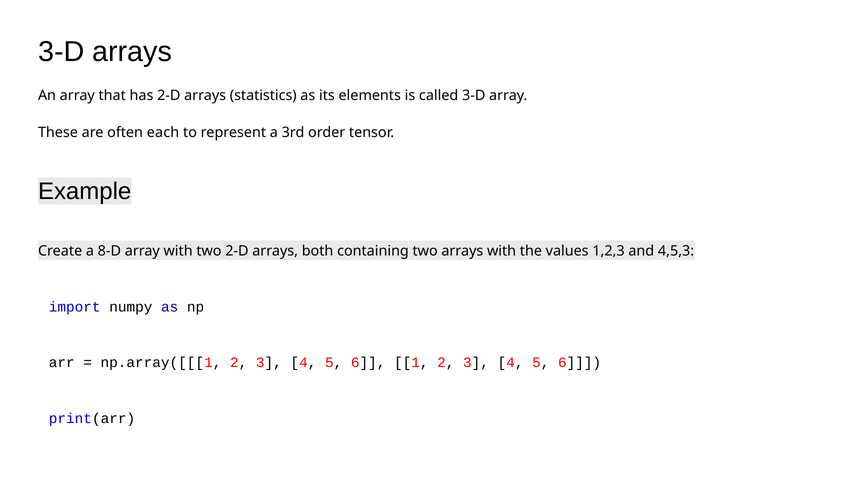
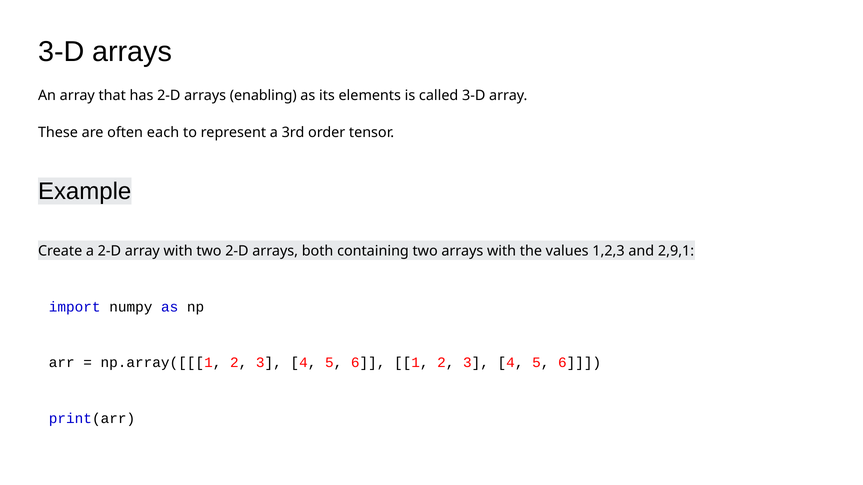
statistics: statistics -> enabling
a 8-D: 8-D -> 2-D
4,5,3: 4,5,3 -> 2,9,1
